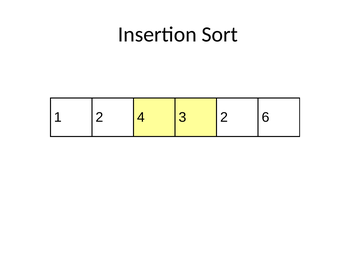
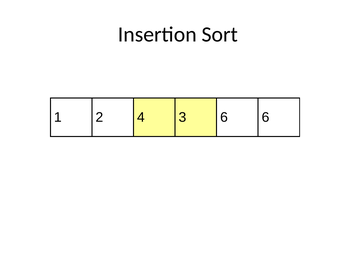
1 2: 2 -> 6
